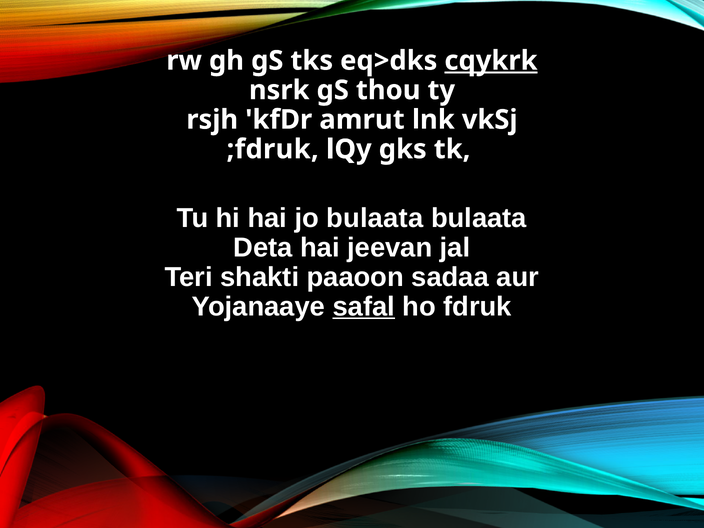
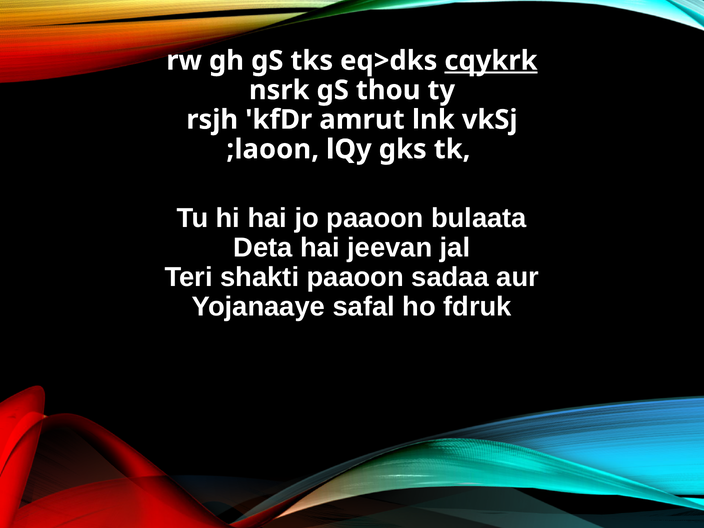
;fdruk: ;fdruk -> ;laoon
jo bulaata: bulaata -> paaoon
safal underline: present -> none
